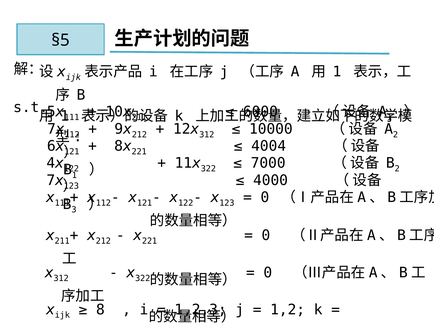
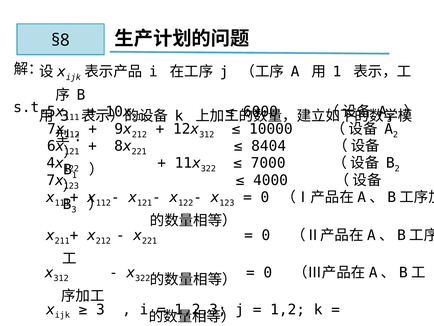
§5: §5 -> §8
1 at (65, 116): 1 -> 3
4004: 4004 -> 8404
8 at (100, 309): 8 -> 3
